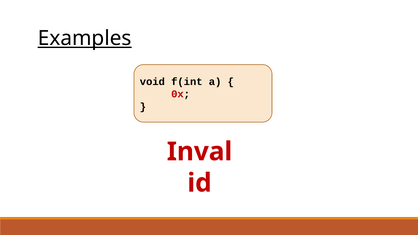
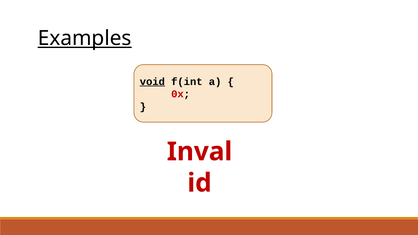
void underline: none -> present
